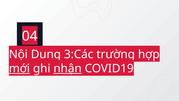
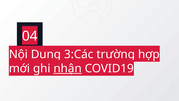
mới underline: present -> none
